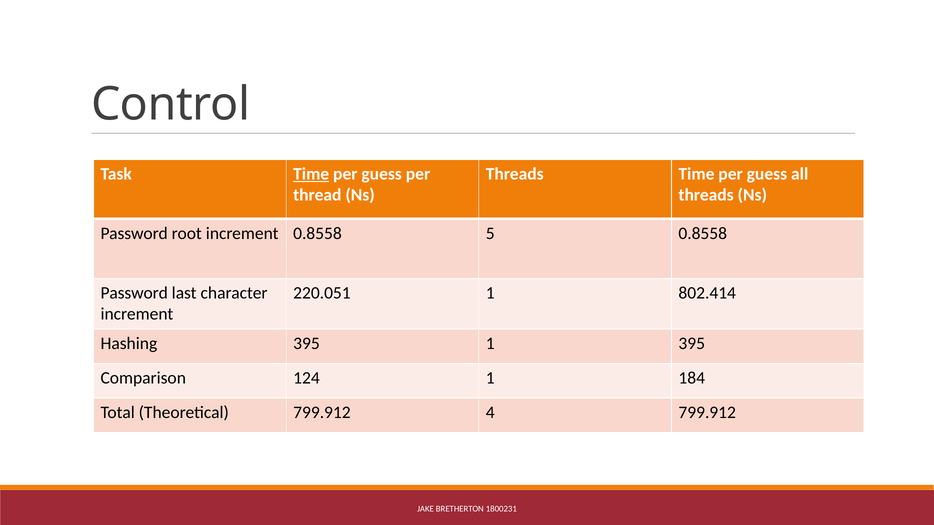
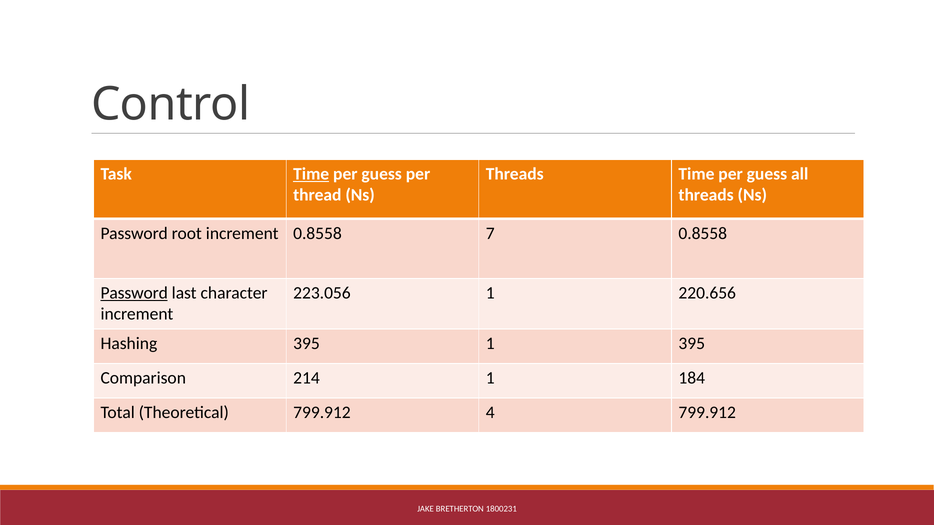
5: 5 -> 7
Password at (134, 293) underline: none -> present
220.051: 220.051 -> 223.056
802.414: 802.414 -> 220.656
124: 124 -> 214
